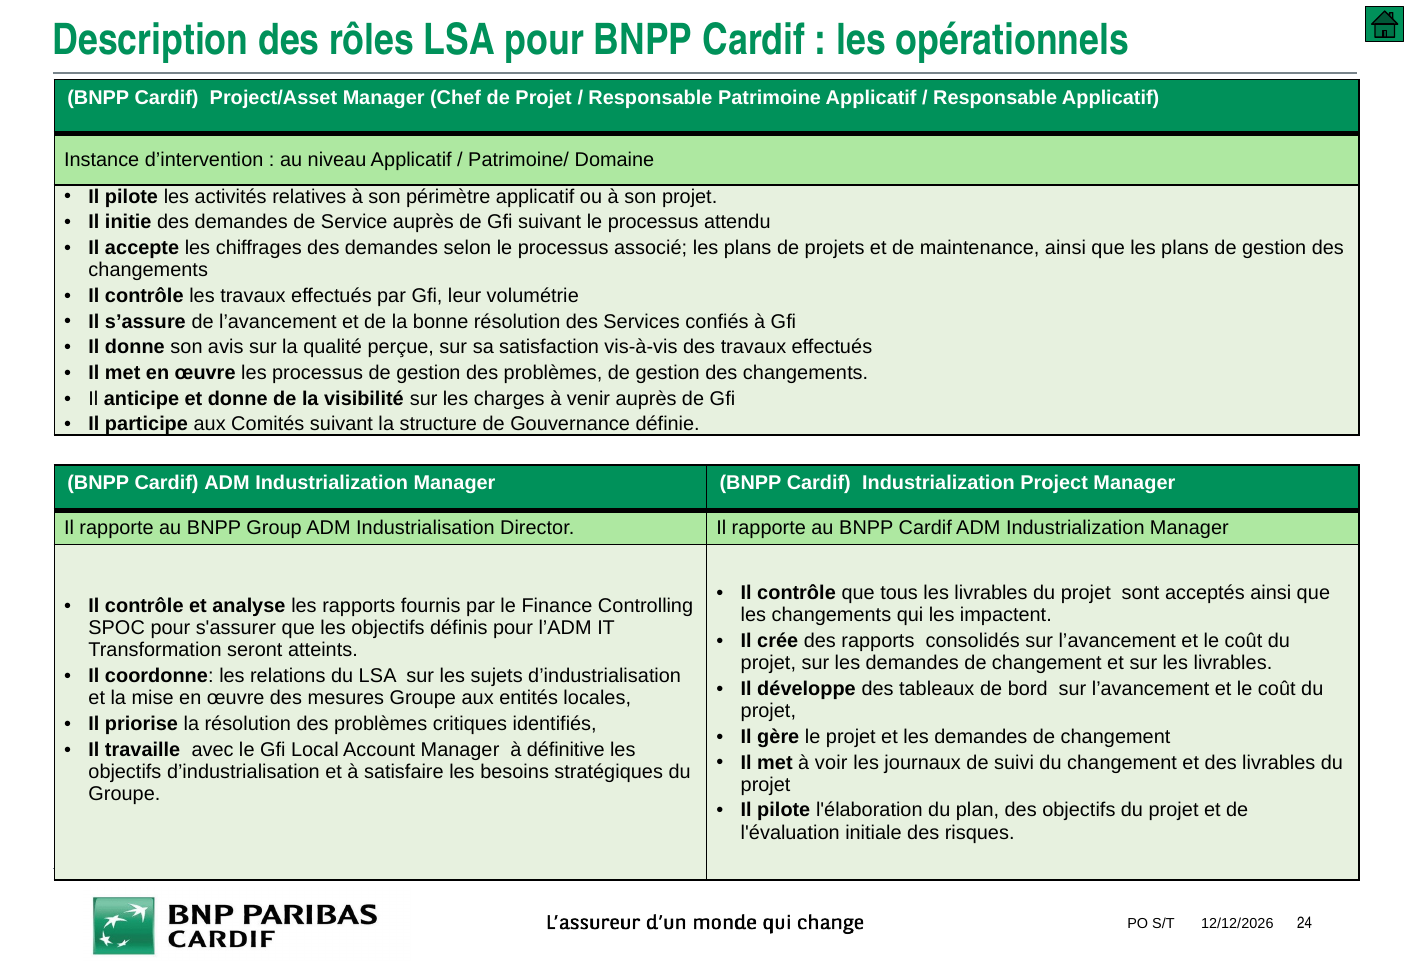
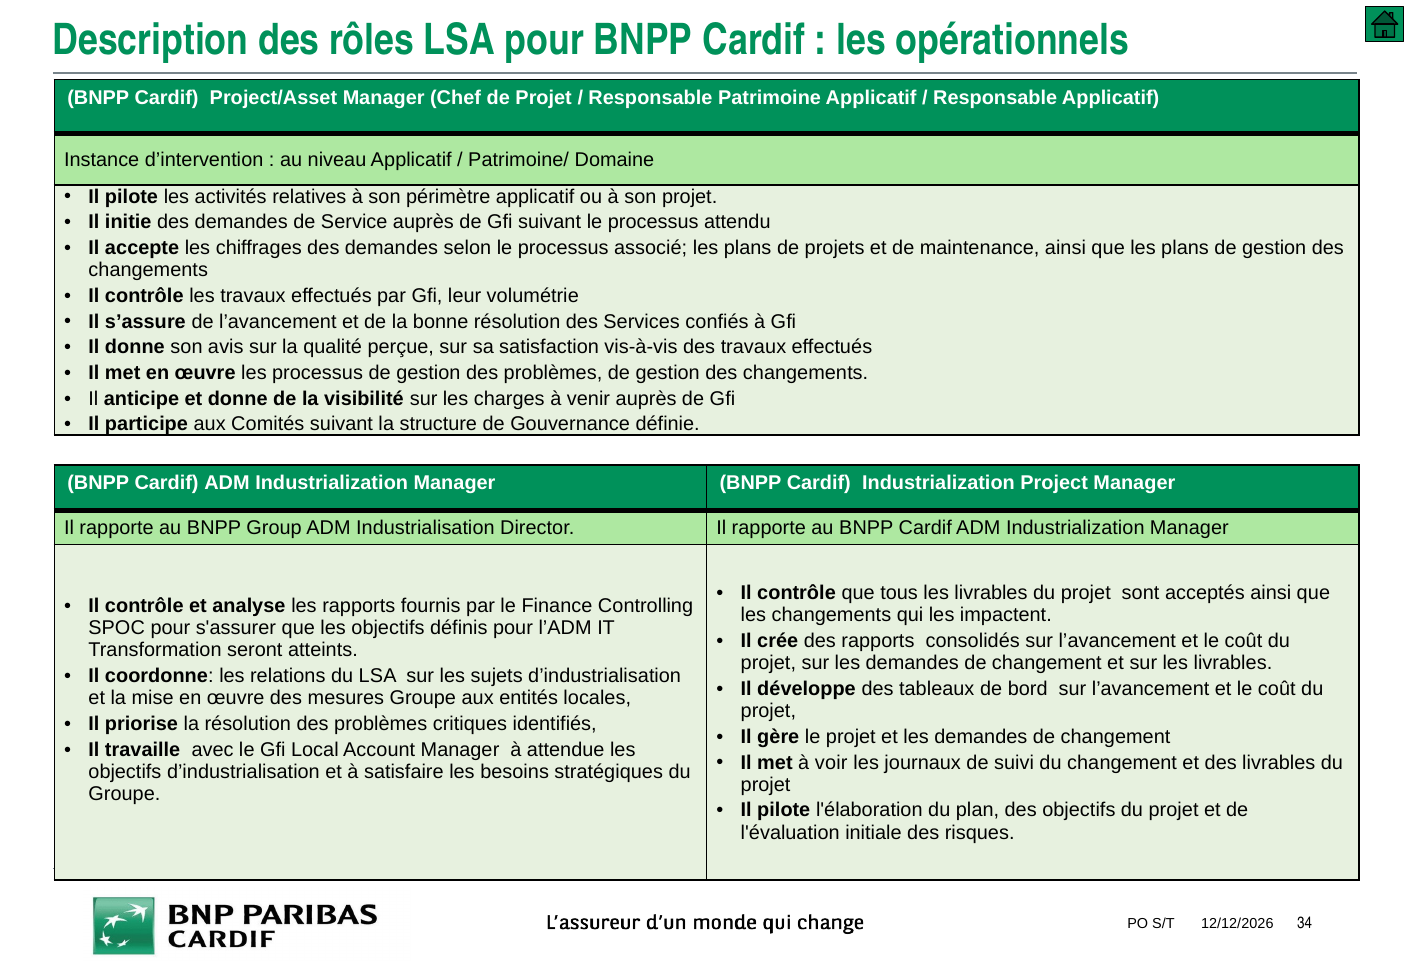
définitive: définitive -> attendue
24: 24 -> 34
